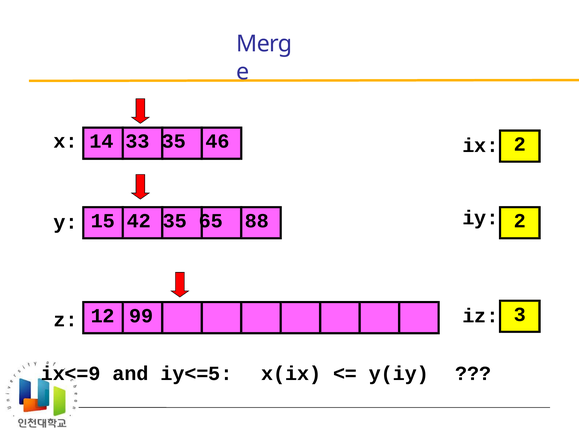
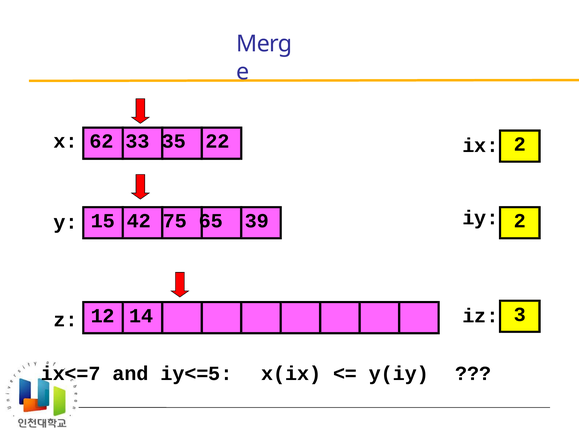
14: 14 -> 62
46: 46 -> 22
42 35: 35 -> 75
88: 88 -> 39
99: 99 -> 14
ix<=9: ix<=9 -> ix<=7
